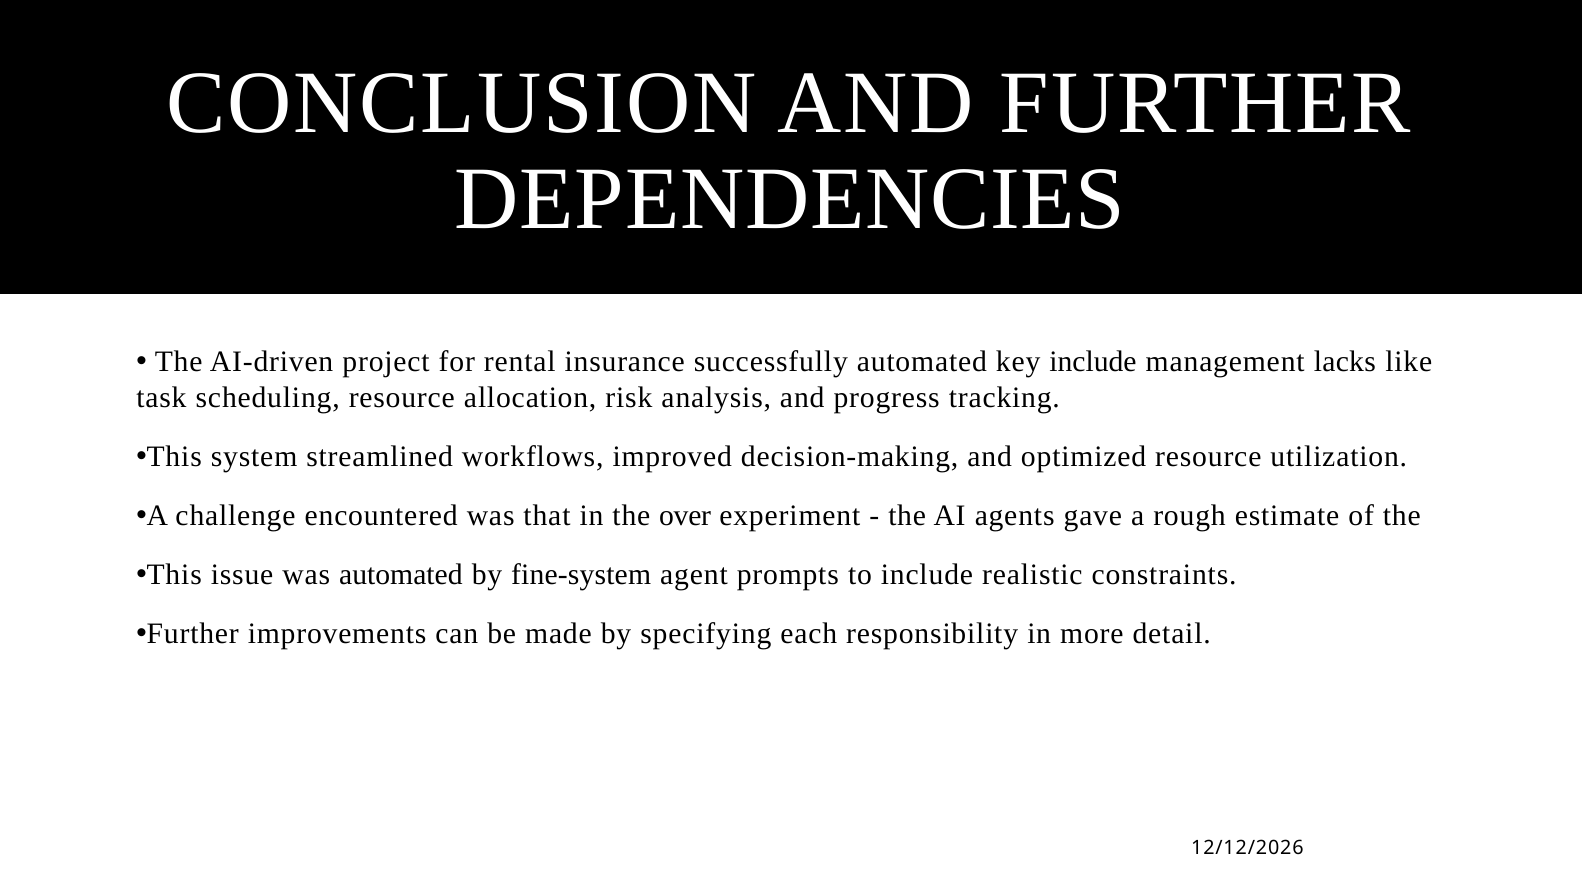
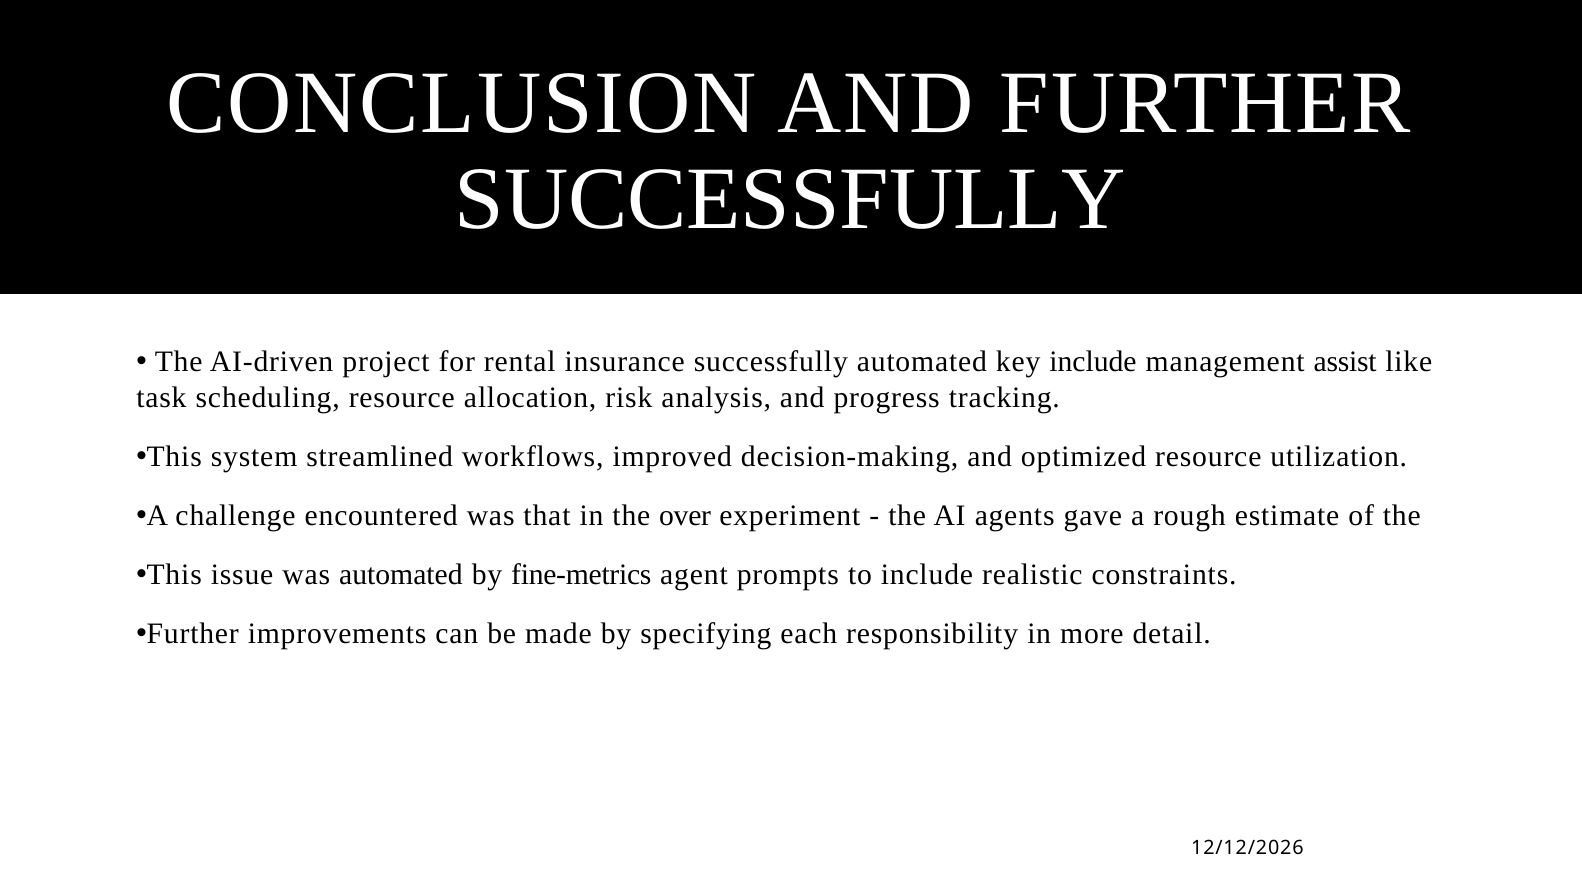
DEPENDENCIES at (790, 199): DEPENDENCIES -> SUCCESSFULLY
lacks: lacks -> assist
fine-system: fine-system -> fine-metrics
